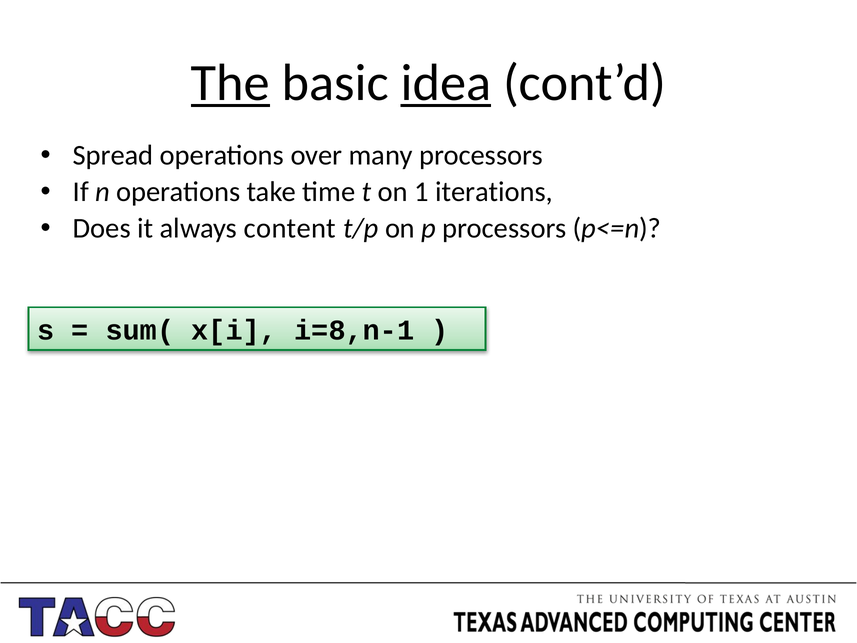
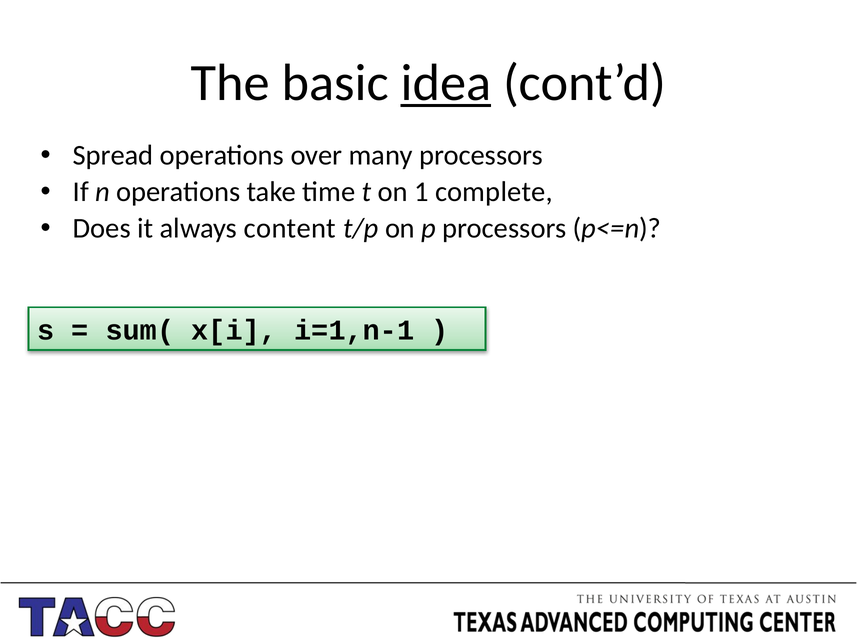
The underline: present -> none
iterations: iterations -> complete
i=8,n-1: i=8,n-1 -> i=1,n-1
